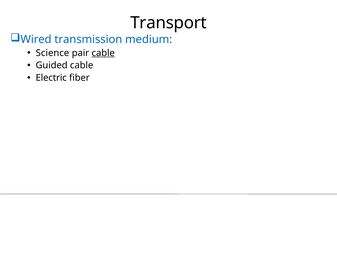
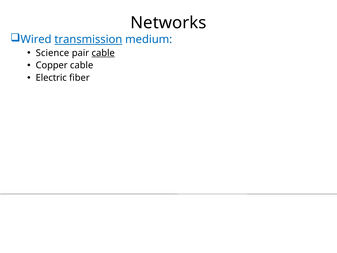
Transport: Transport -> Networks
transmission underline: none -> present
Guided: Guided -> Copper
